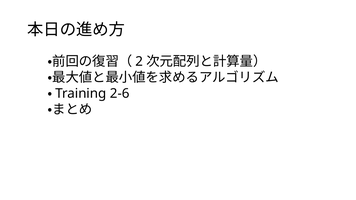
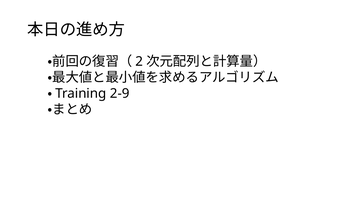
2-6: 2-6 -> 2-9
